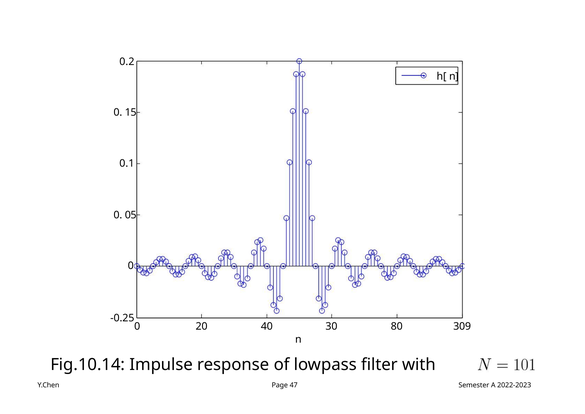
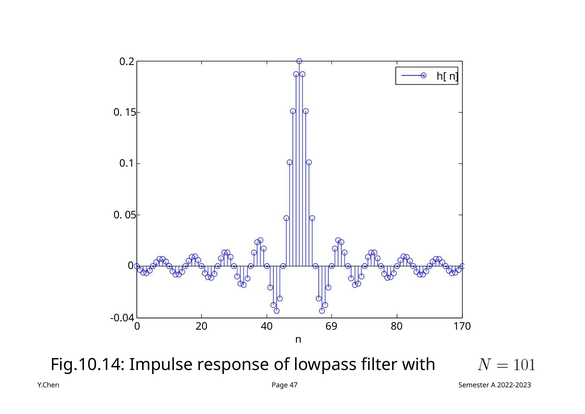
-0.25: -0.25 -> -0.04
30: 30 -> 69
309: 309 -> 170
